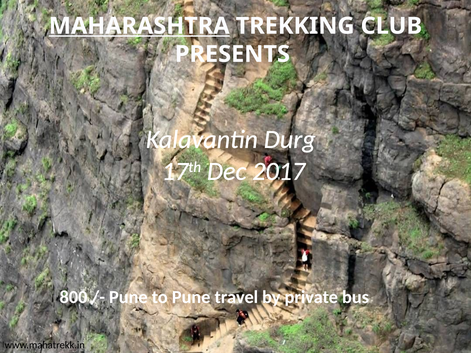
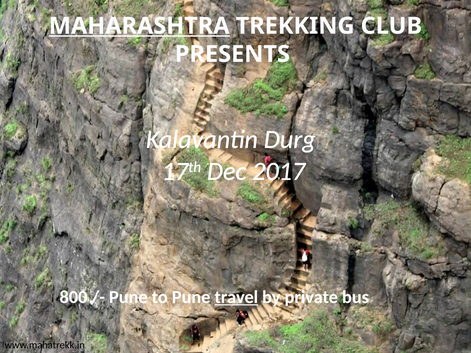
travel underline: none -> present
